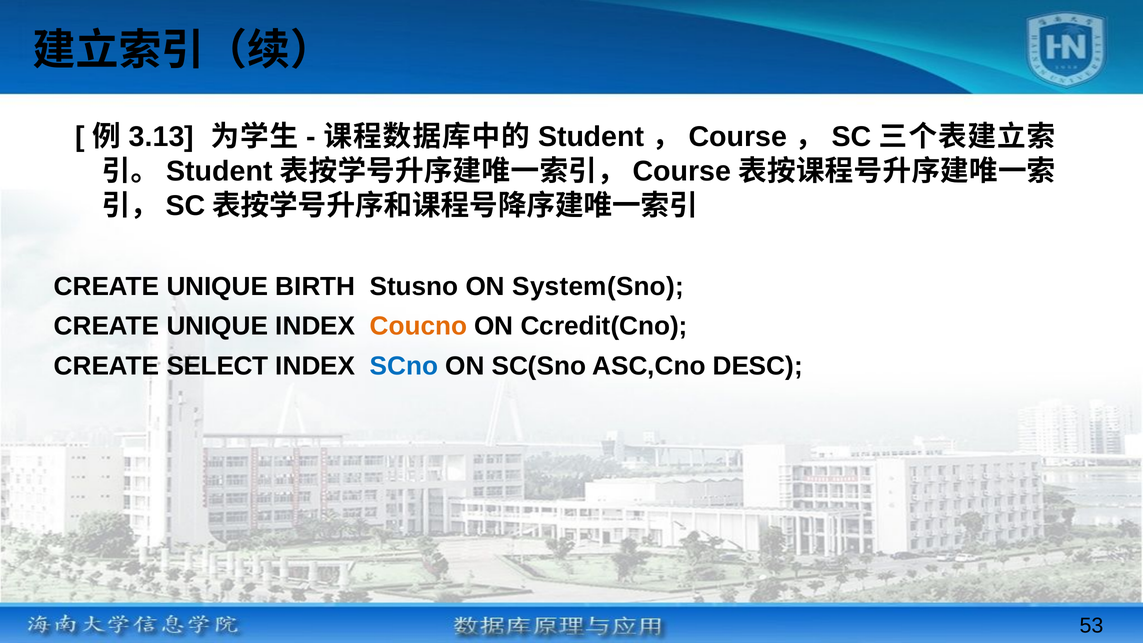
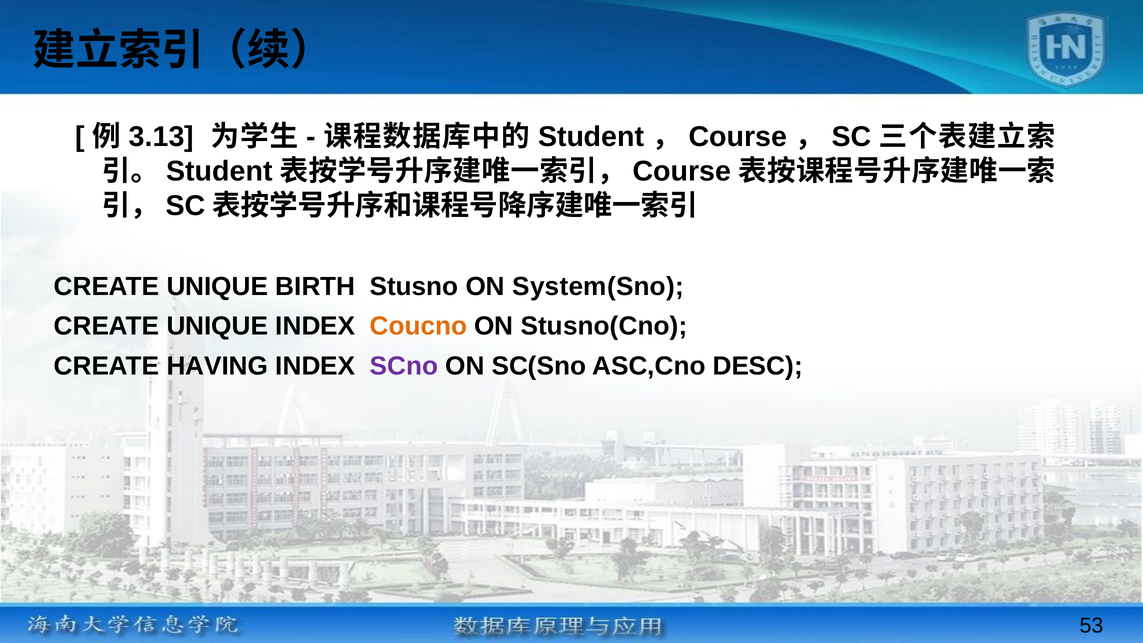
Ccredit(Cno: Ccredit(Cno -> Stusno(Cno
SELECT: SELECT -> HAVING
SCno colour: blue -> purple
